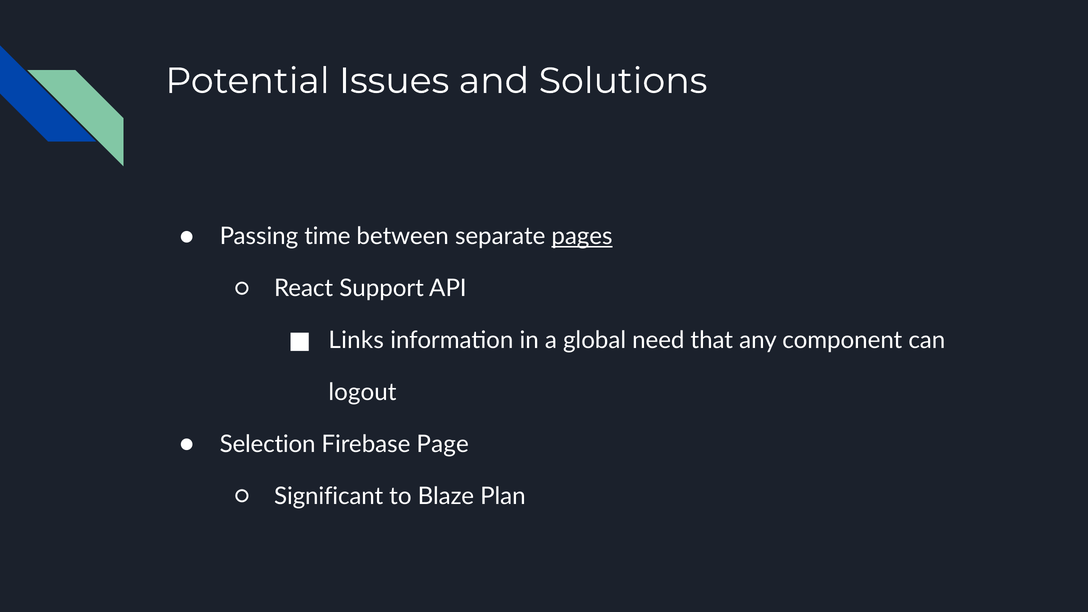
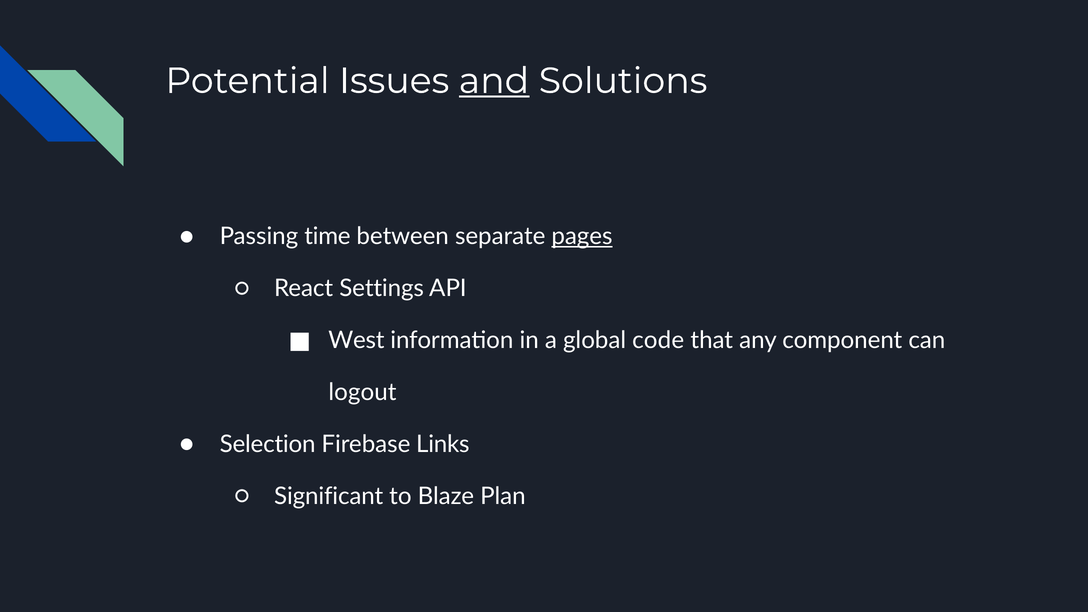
and underline: none -> present
Support: Support -> Settings
Links: Links -> West
need: need -> code
Page: Page -> Links
